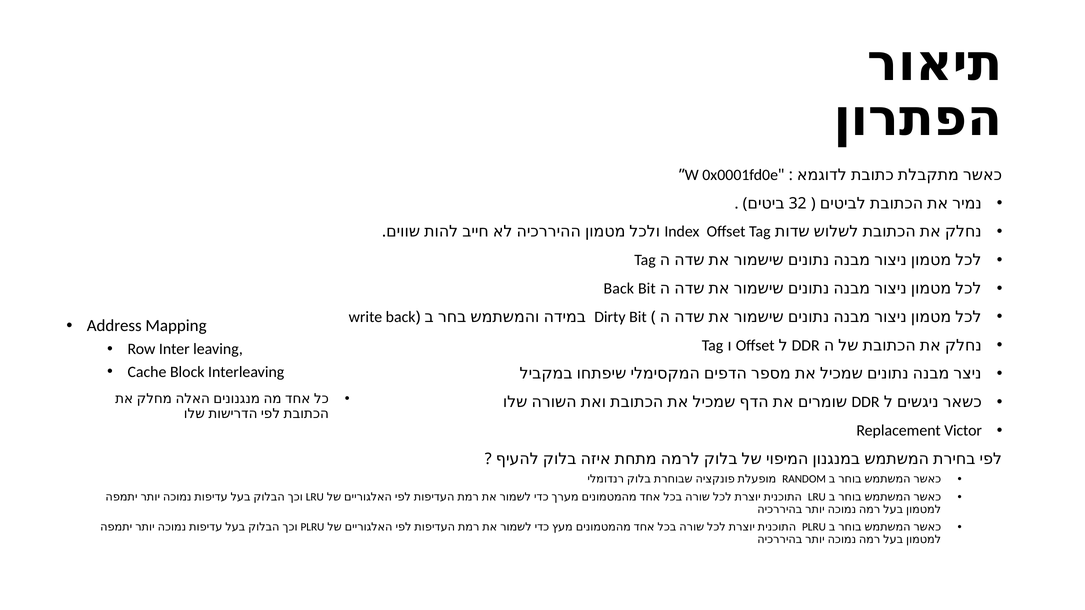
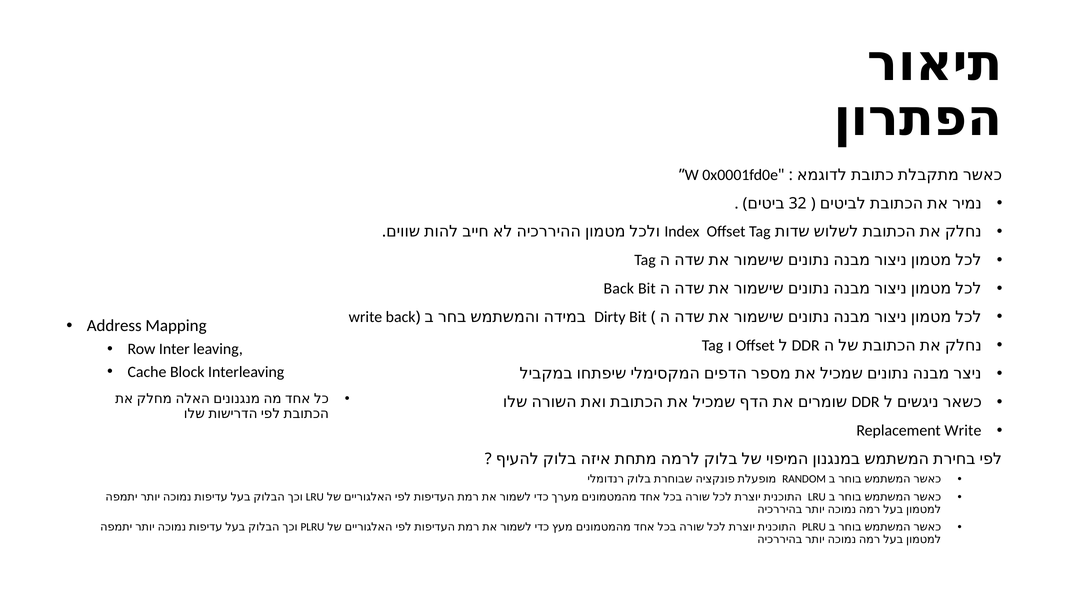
Replacement Victor: Victor -> Write
